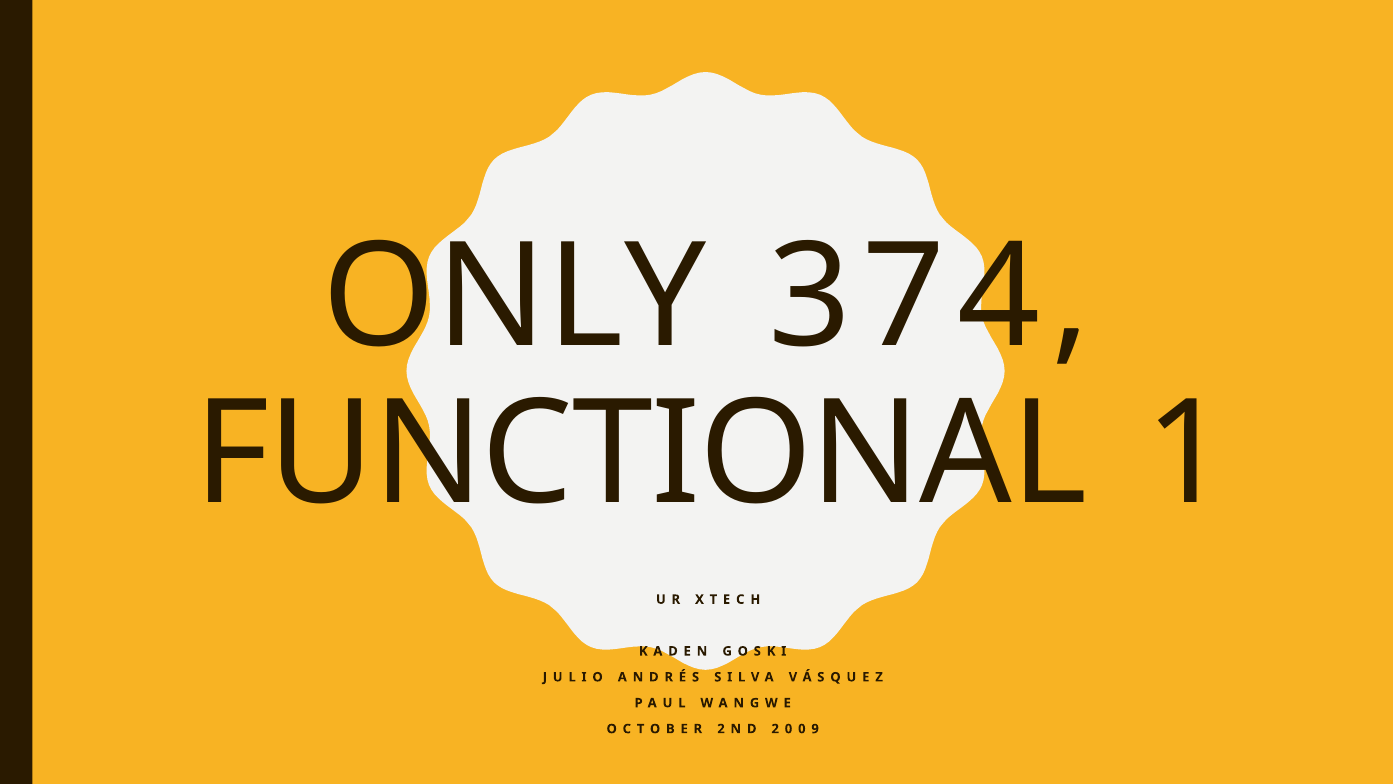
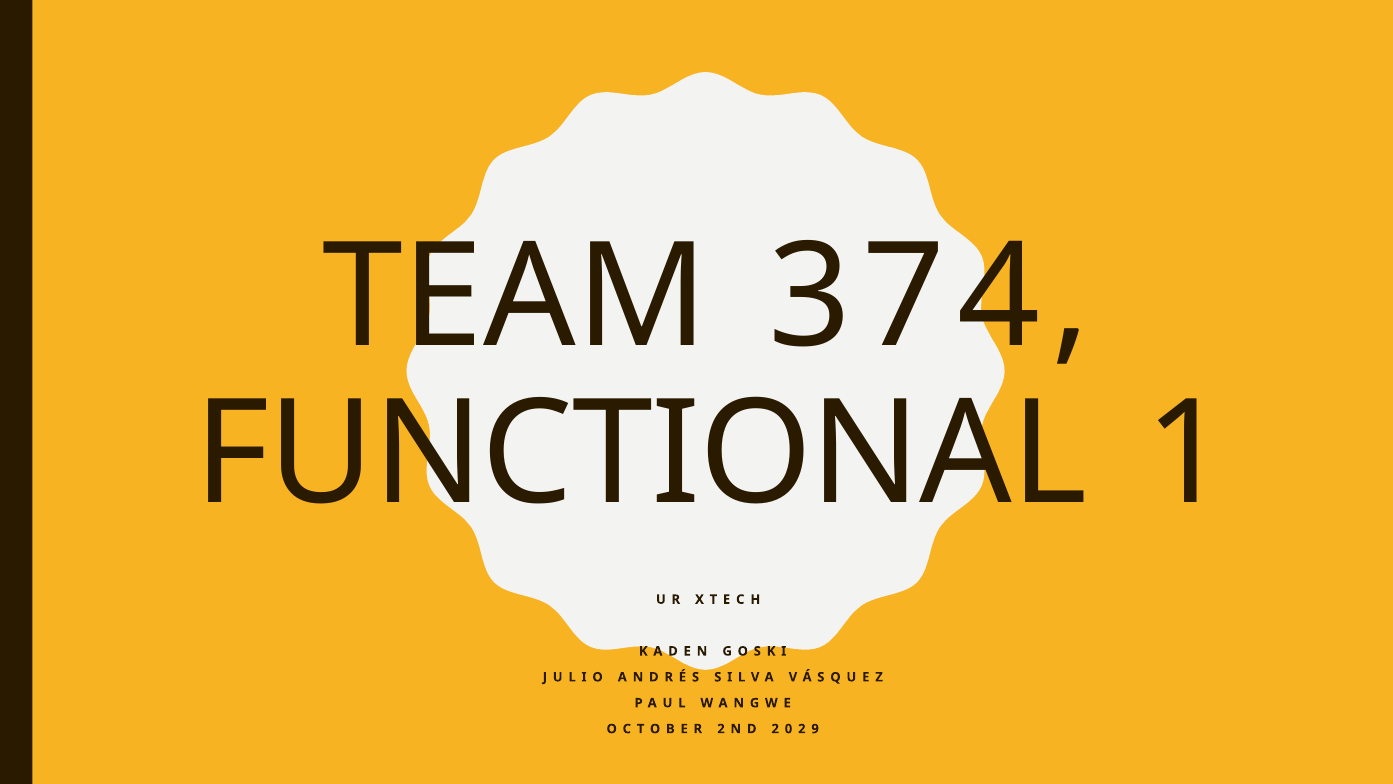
ONLY: ONLY -> TEAM
0 at (802, 728): 0 -> 2
